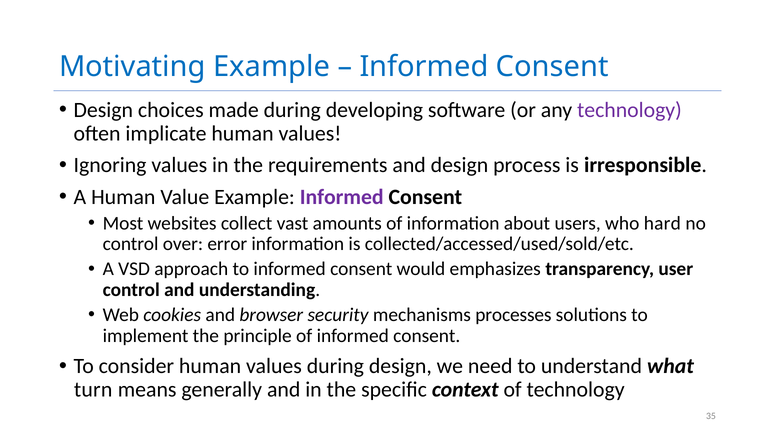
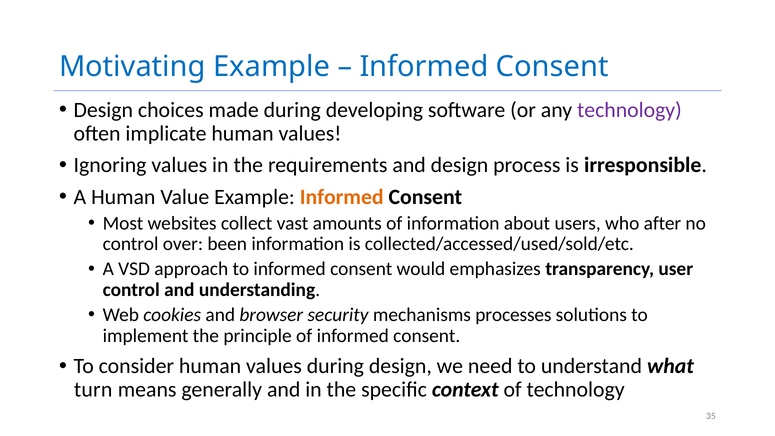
Informed at (342, 197) colour: purple -> orange
hard: hard -> after
error: error -> been
